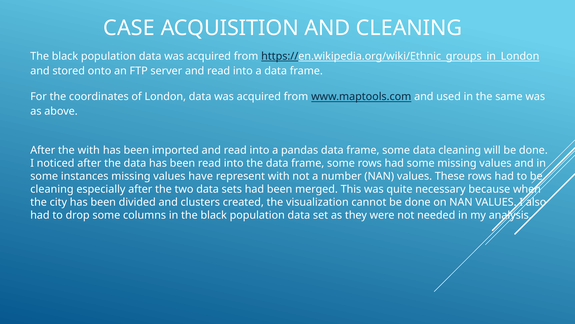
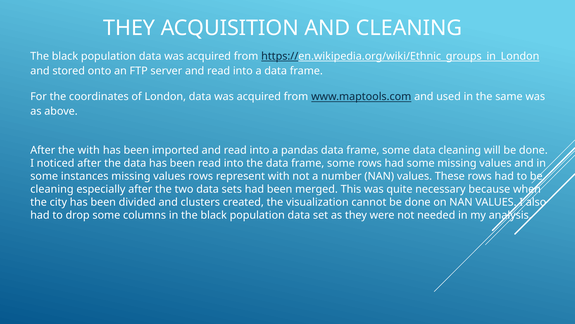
CASE at (129, 28): CASE -> THEY
values have: have -> rows
